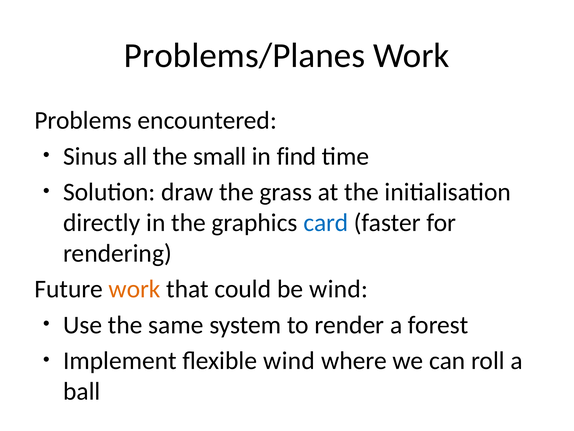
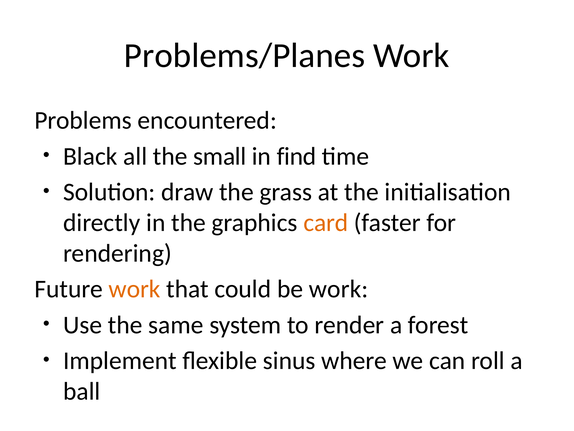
Sinus: Sinus -> Black
card colour: blue -> orange
be wind: wind -> work
flexible wind: wind -> sinus
